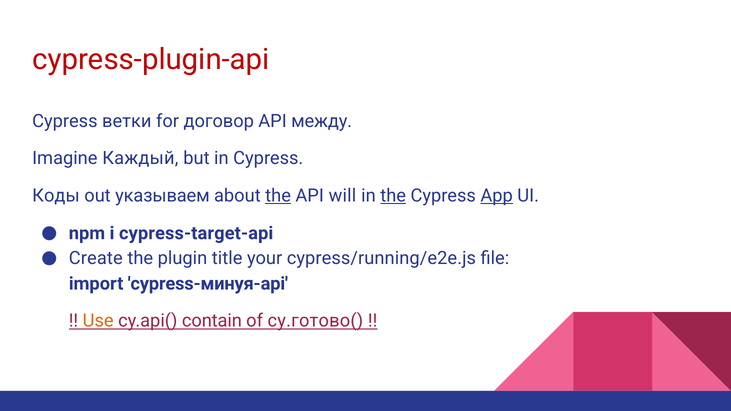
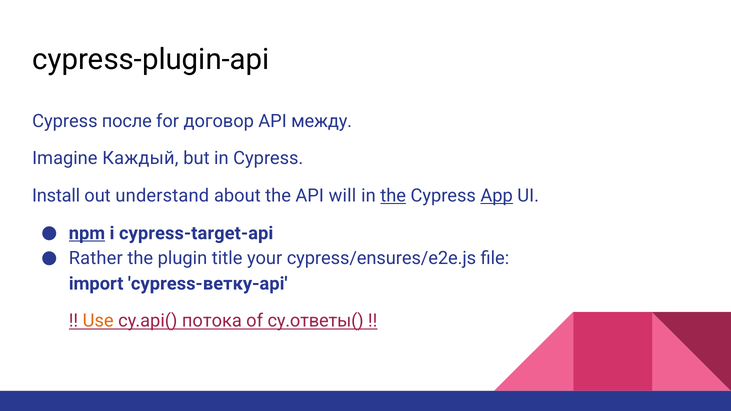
cypress-plugin-api colour: red -> black
ветки: ветки -> после
Коды: Коды -> Install
указываем: указываем -> understand
the at (278, 196) underline: present -> none
npm underline: none -> present
Create: Create -> Rather
cypress/running/e2e.js: cypress/running/e2e.js -> cypress/ensures/e2e.js
cypress-минуя-api: cypress-минуя-api -> cypress-ветку-api
contain: contain -> потока
cy.готово(: cy.готово( -> cy.ответы(
